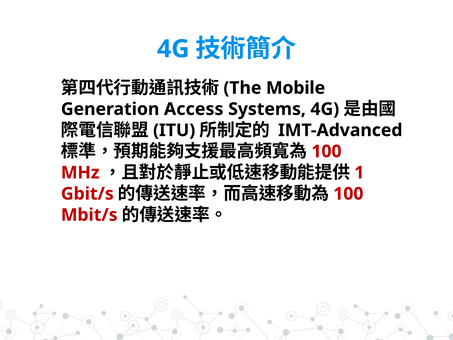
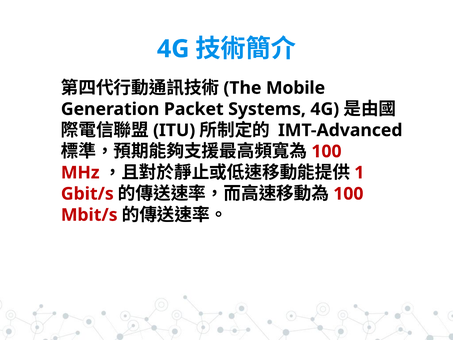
Access: Access -> Packet
